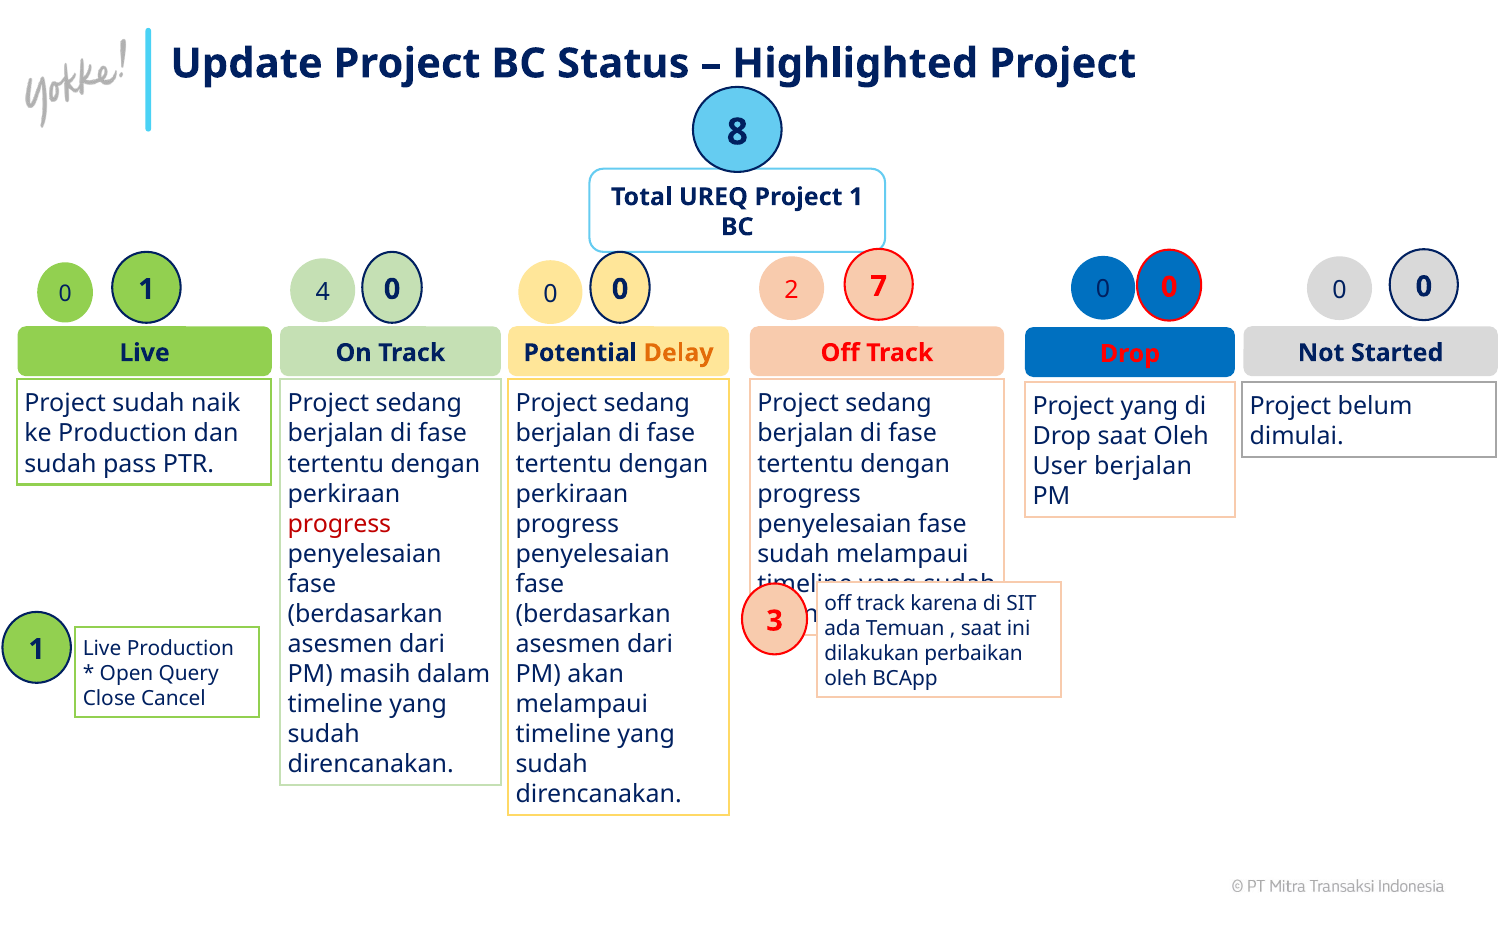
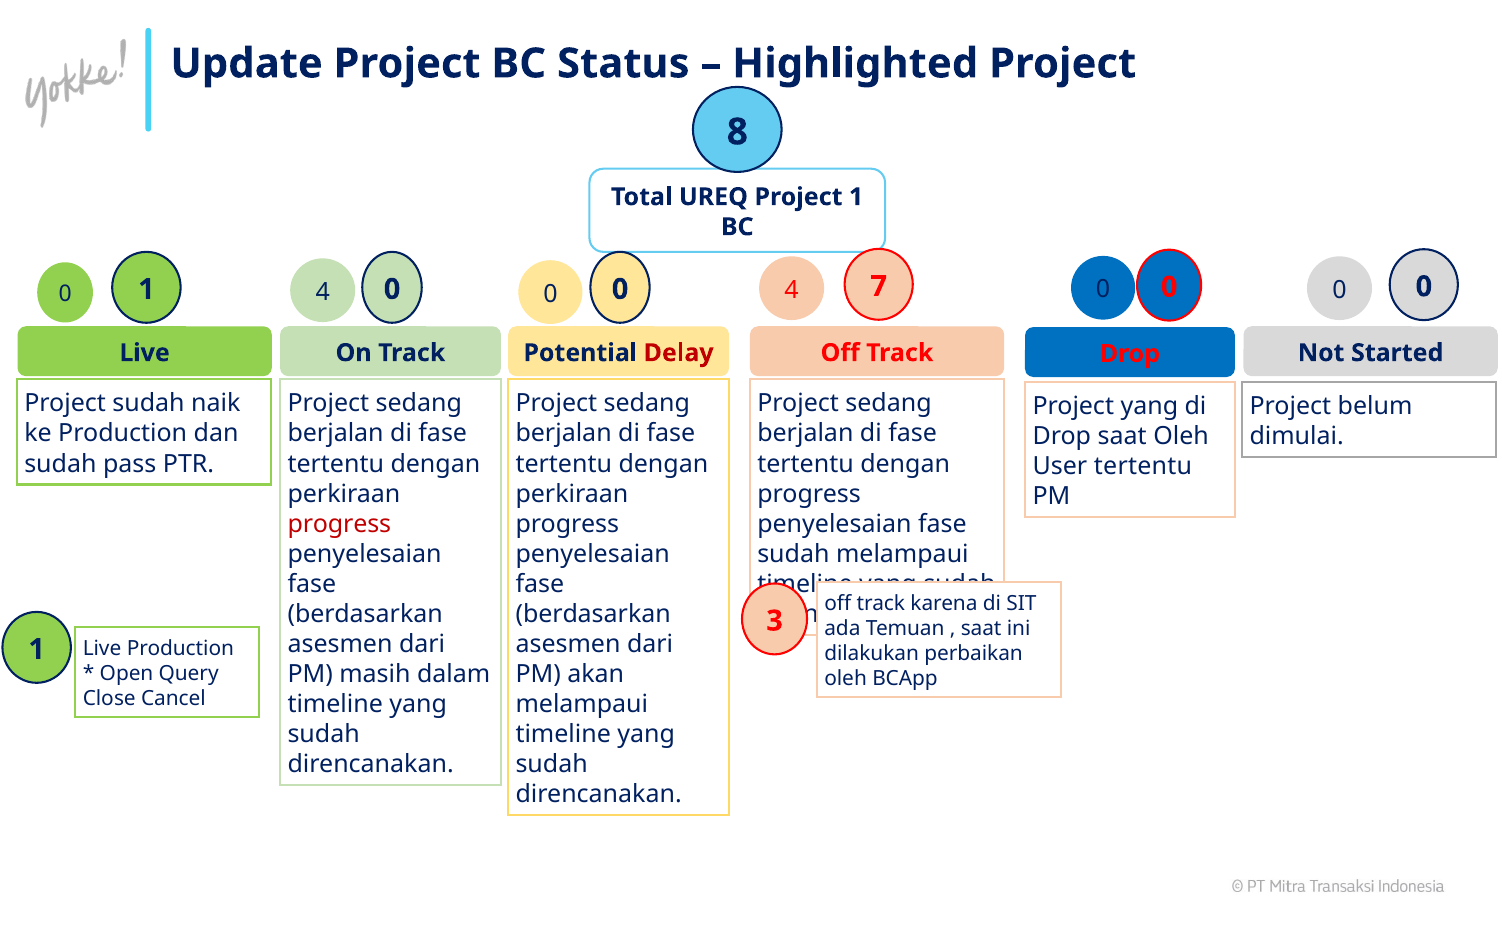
4 0 2: 2 -> 4
Delay colour: orange -> red
User berjalan: berjalan -> tertentu
